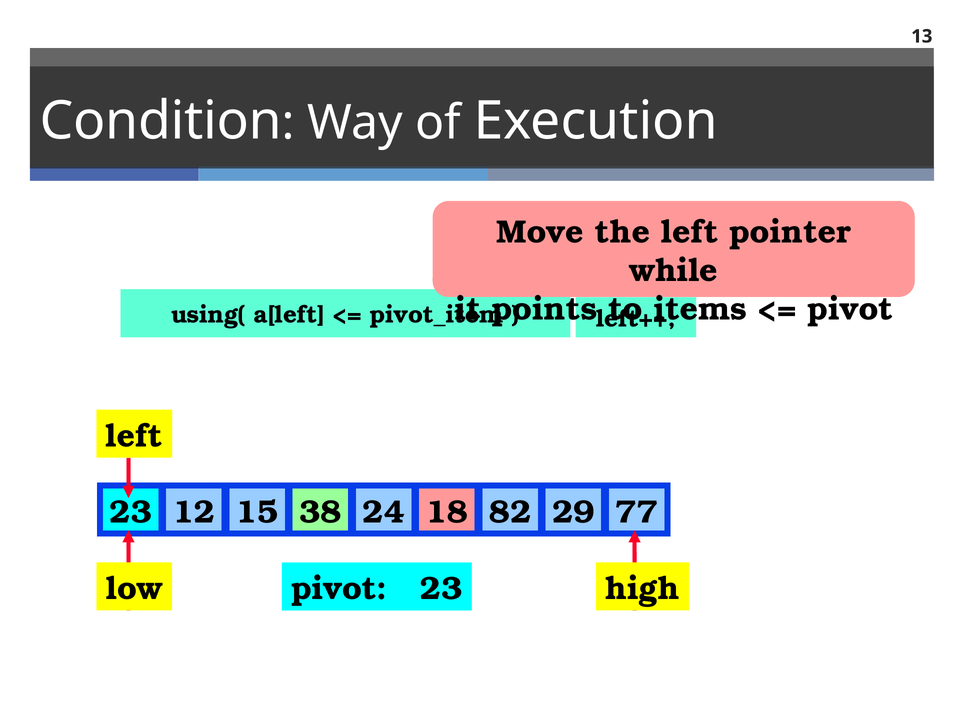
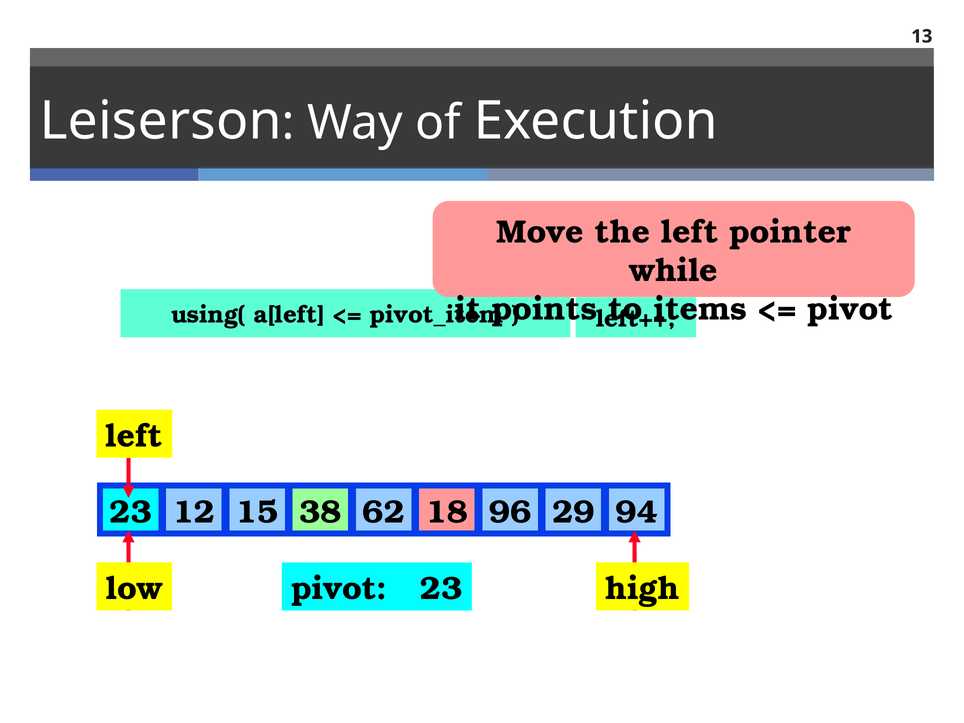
Condition: Condition -> Leiserson
24: 24 -> 62
82: 82 -> 96
77: 77 -> 94
